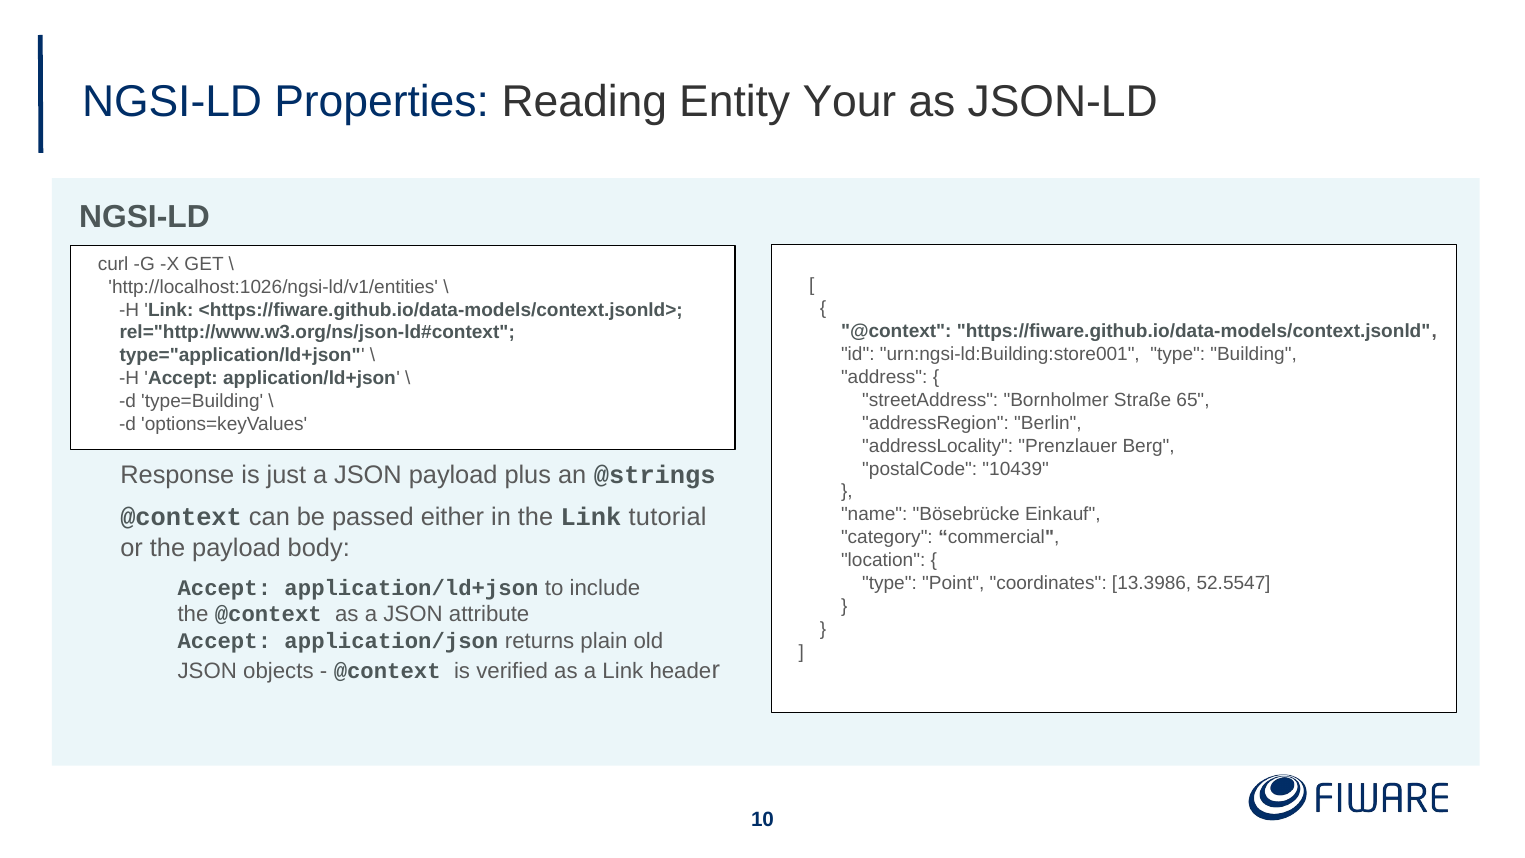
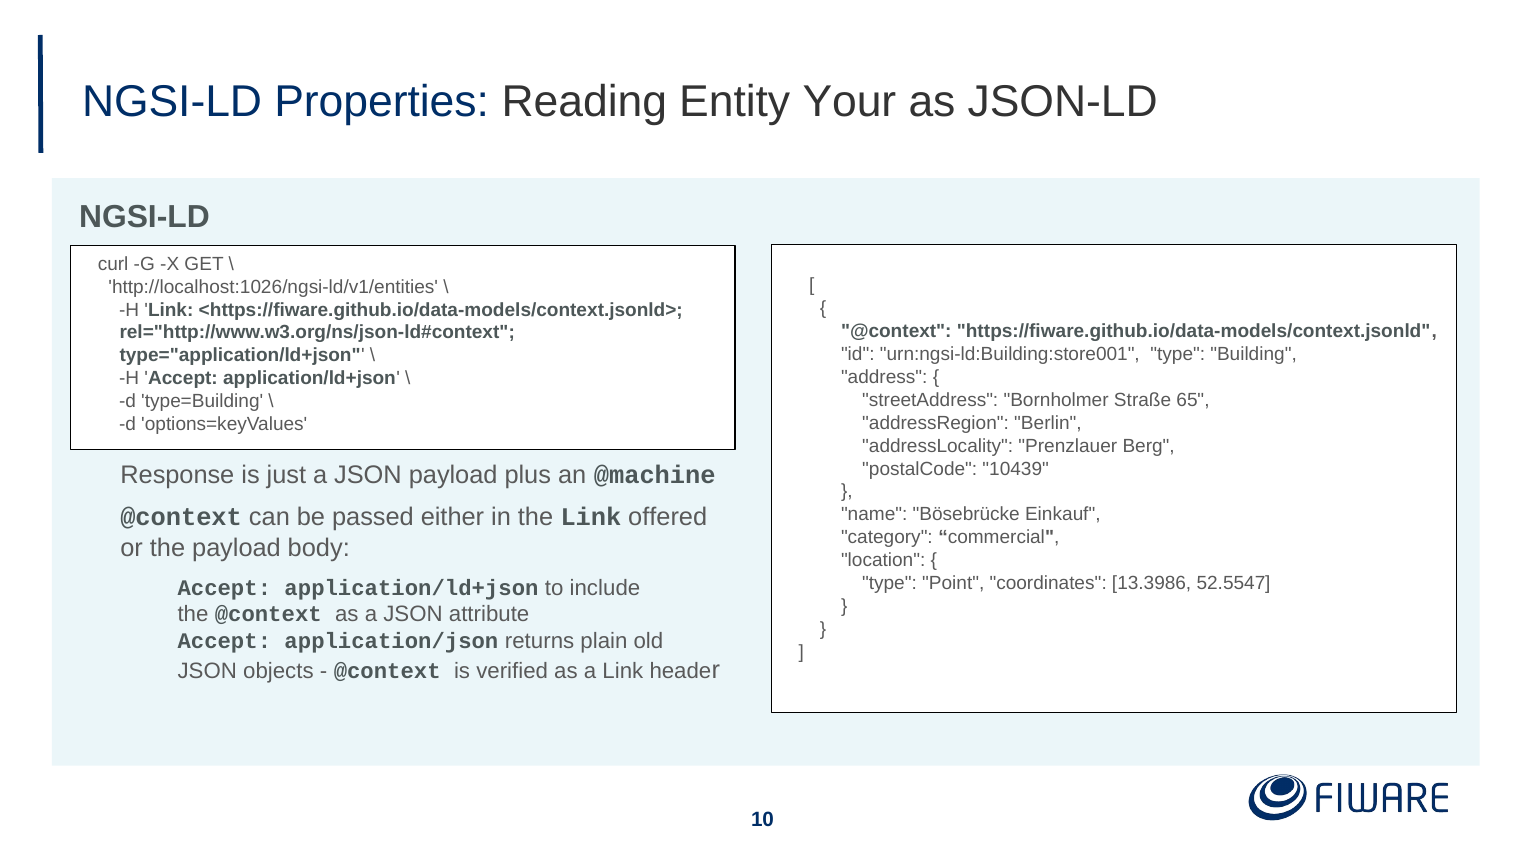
@strings: @strings -> @machine
tutorial: tutorial -> offered
